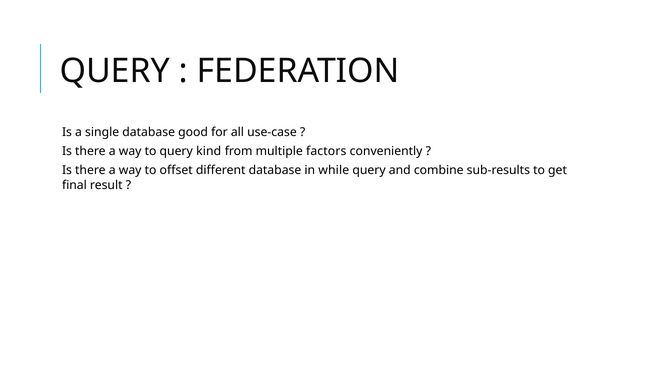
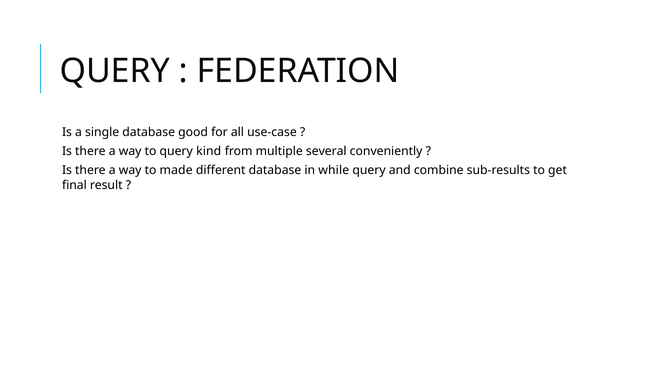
factors: factors -> several
offset: offset -> made
